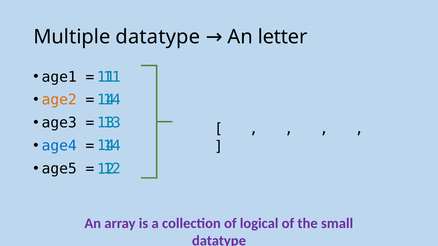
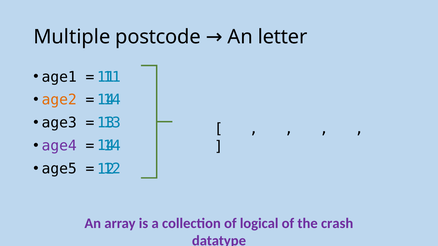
Multiple datatype: datatype -> postcode
age4 colour: blue -> purple
small: small -> crash
